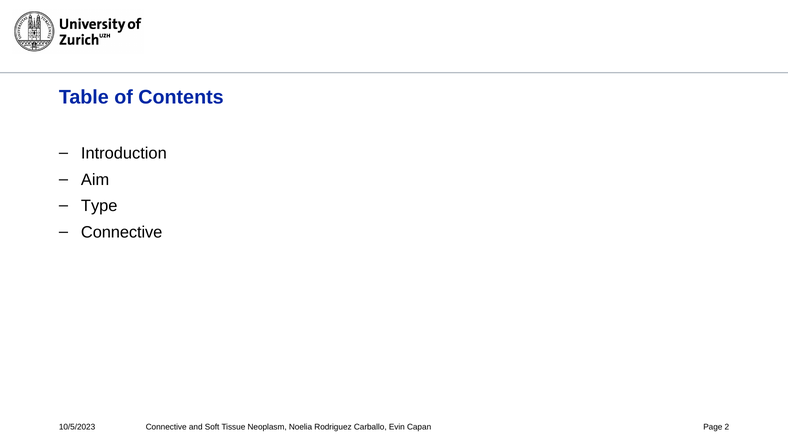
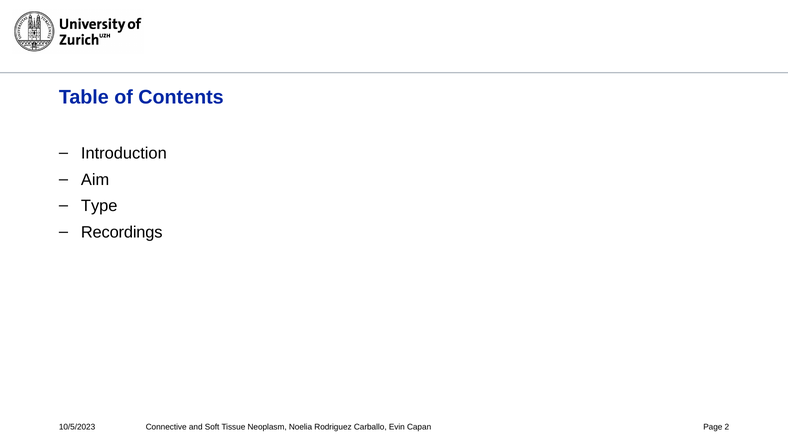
Connective at (122, 232): Connective -> Recordings
